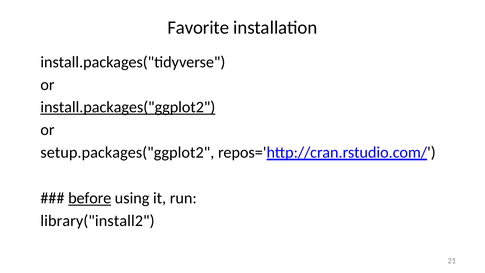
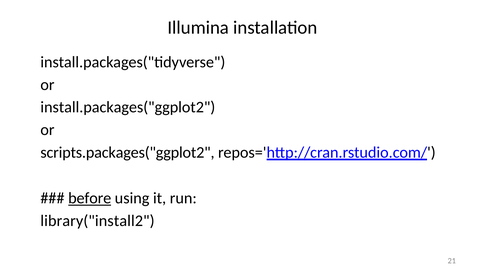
Favorite: Favorite -> Illumina
install.packages("ggplot2 underline: present -> none
setup.packages("ggplot2: setup.packages("ggplot2 -> scripts.packages("ggplot2
